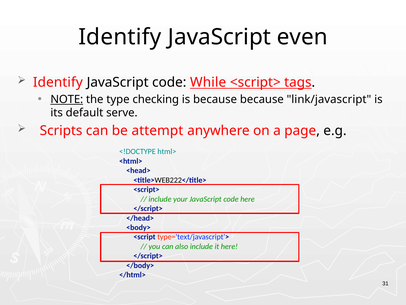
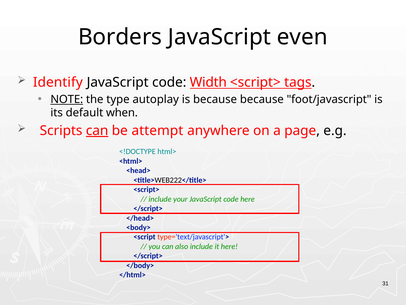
Identify at (120, 37): Identify -> Borders
While: While -> Width
checking: checking -> autoplay
link/javascript: link/javascript -> foot/javascript
serve: serve -> when
can at (97, 130) underline: none -> present
